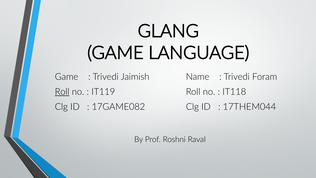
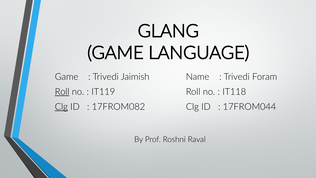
Clg at (61, 107) underline: none -> present
17GAME082: 17GAME082 -> 17FROM082
17THEM044: 17THEM044 -> 17FROM044
